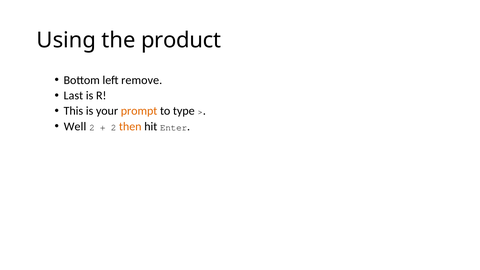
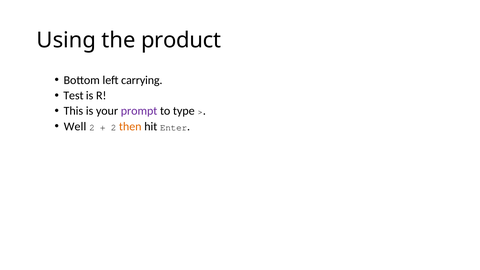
remove: remove -> carrying
Last: Last -> Test
prompt colour: orange -> purple
